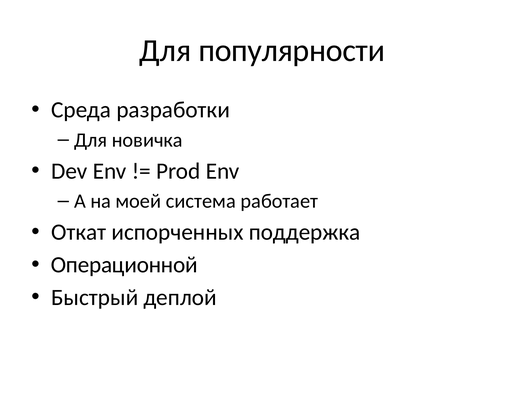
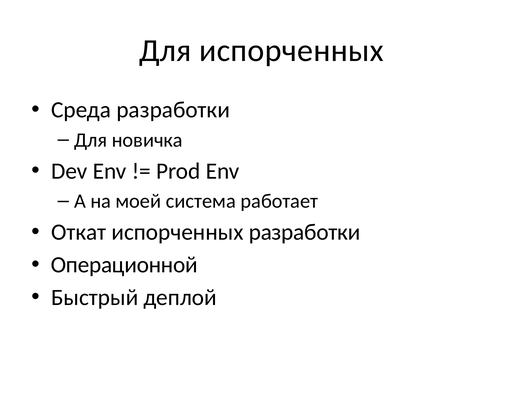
Для популярности: популярности -> испорченных
испорченных поддержка: поддержка -> разработки
